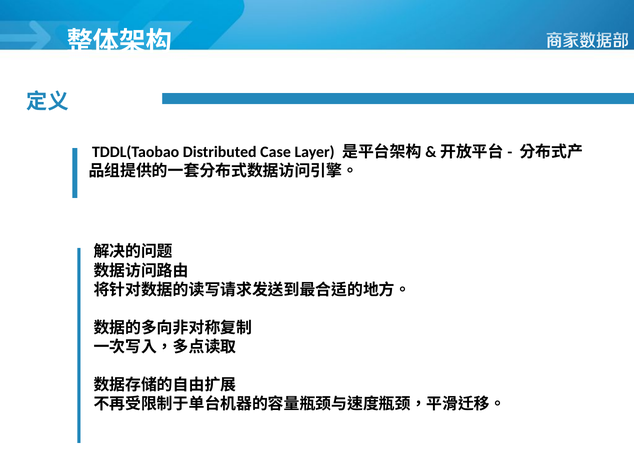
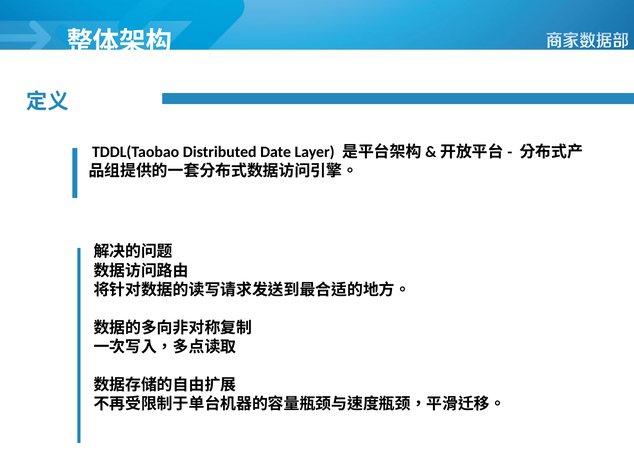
Case: Case -> Date
